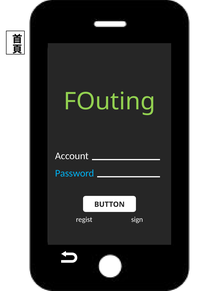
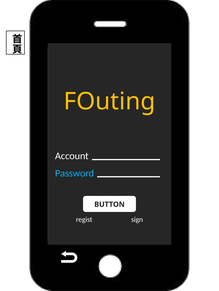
FOuting colour: light green -> yellow
